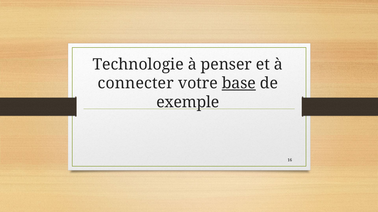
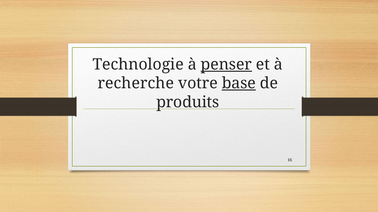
penser underline: none -> present
connecter: connecter -> recherche
exemple: exemple -> produits
